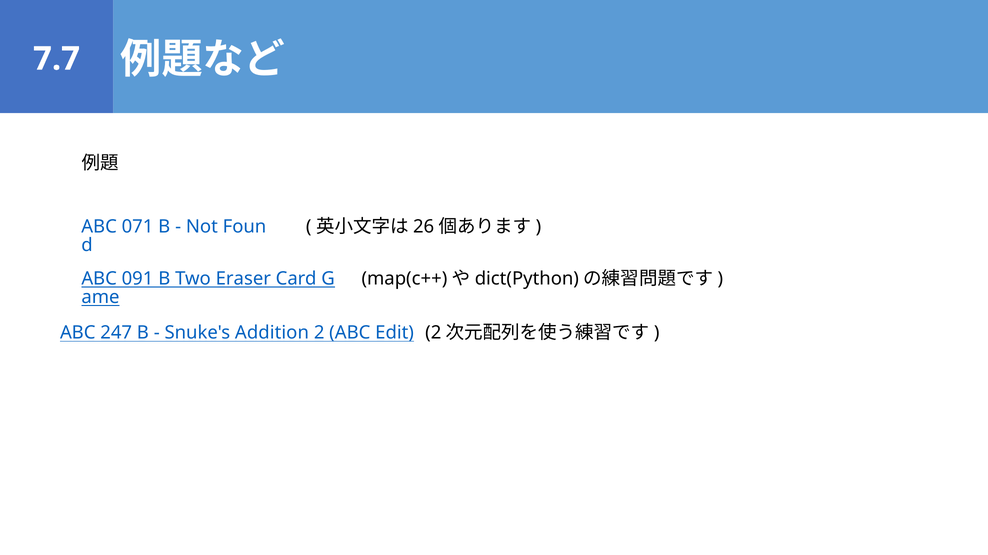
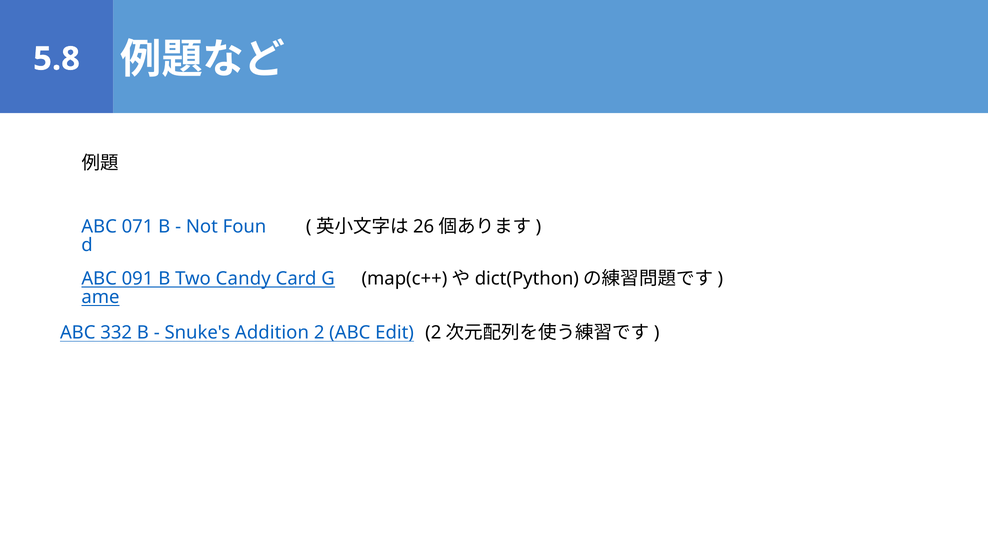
7.7: 7.7 -> 5.8
Eraser: Eraser -> Candy
247: 247 -> 332
